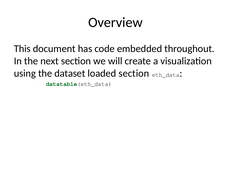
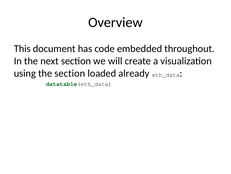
the dataset: dataset -> section
loaded section: section -> already
